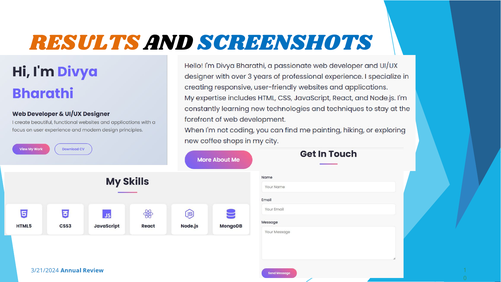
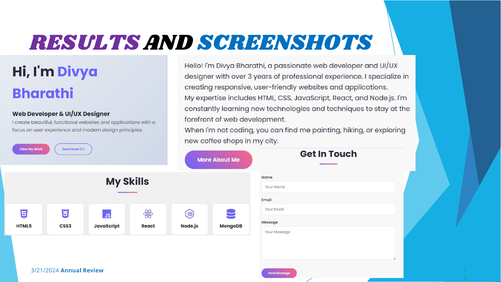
RESULTS colour: orange -> purple
